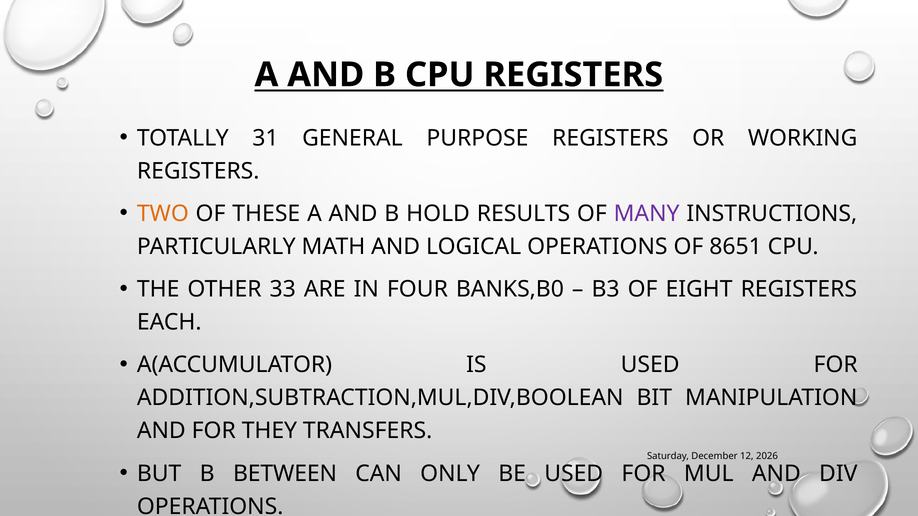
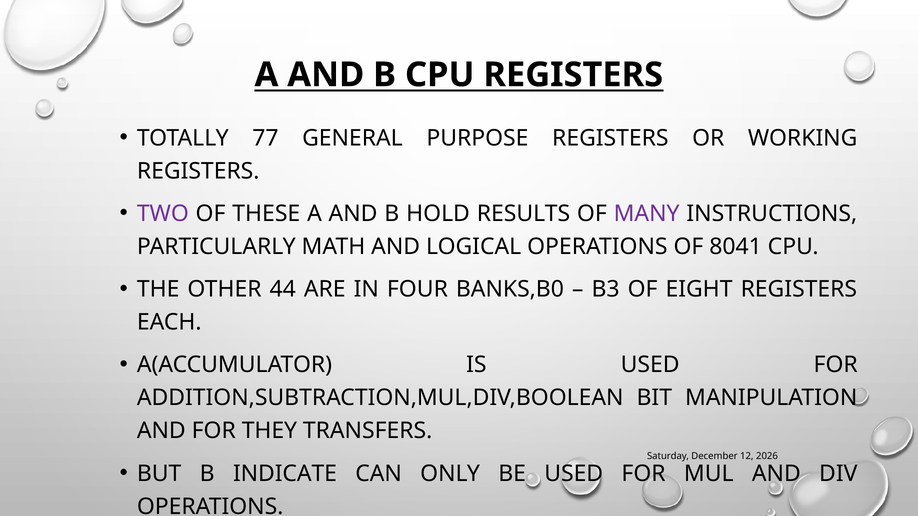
31: 31 -> 77
TWO colour: orange -> purple
8651: 8651 -> 8041
33: 33 -> 44
BETWEEN: BETWEEN -> INDICATE
